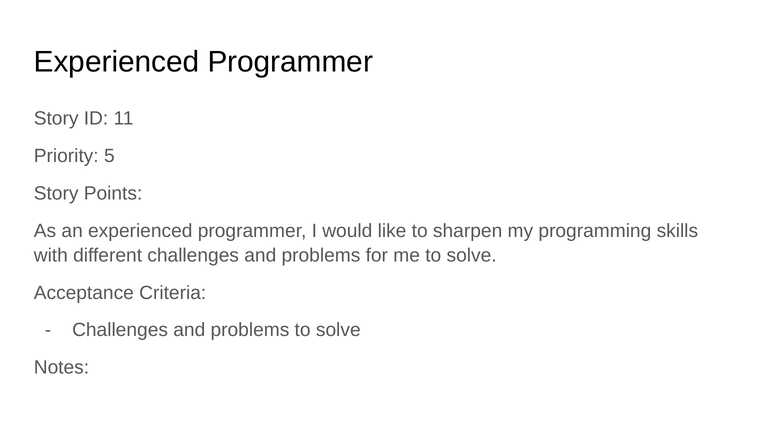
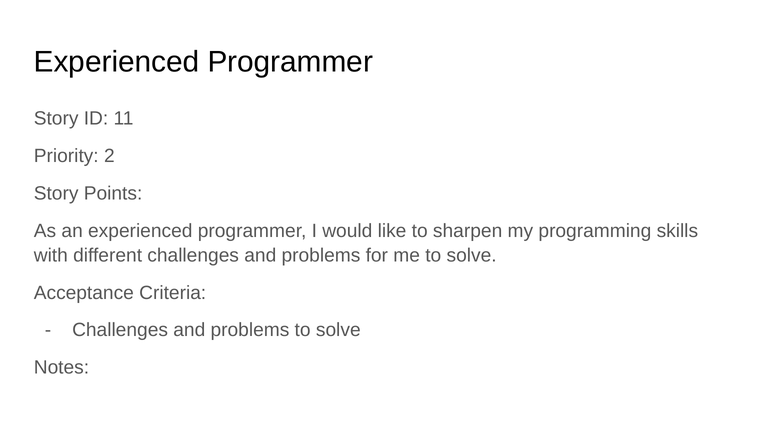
5: 5 -> 2
